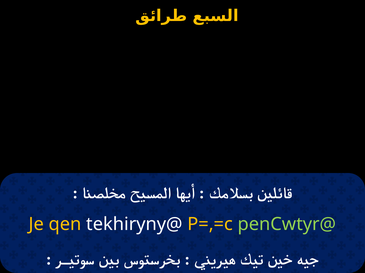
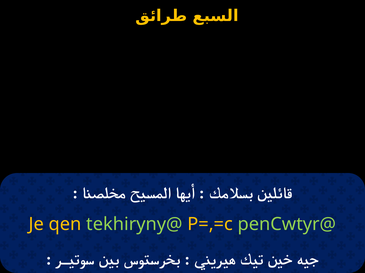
tekhiryny@ colour: white -> light green
